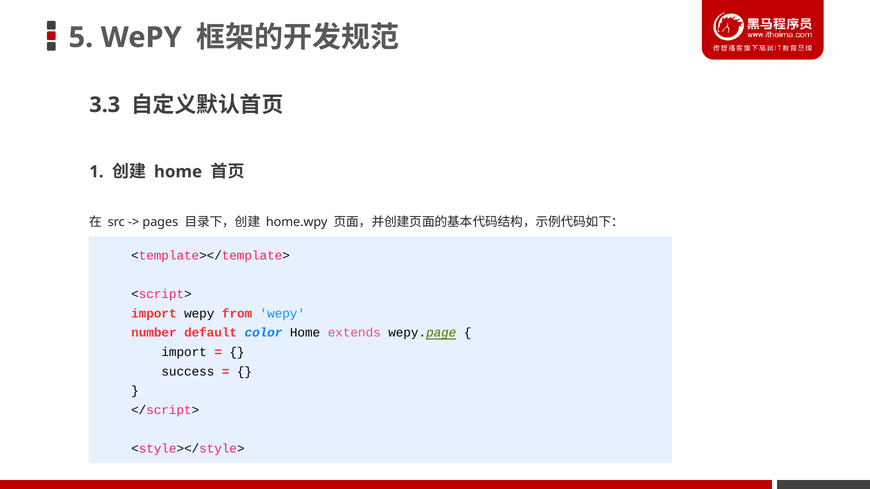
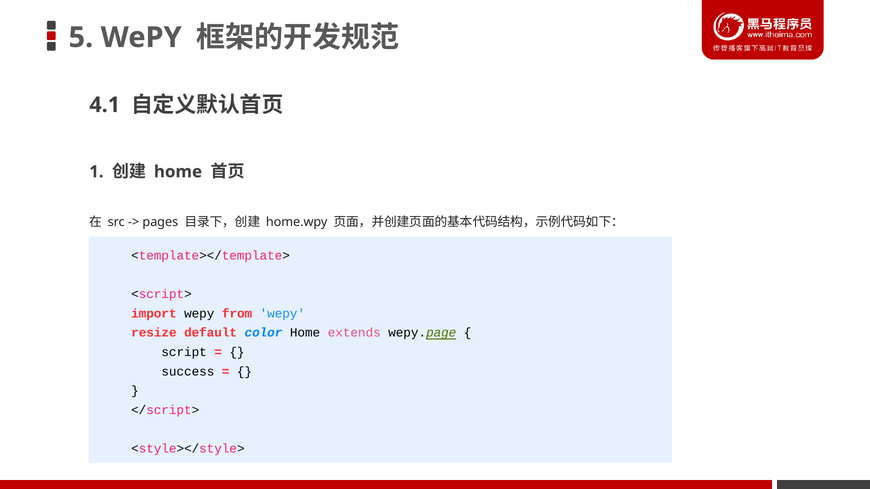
3.3: 3.3 -> 4.1
number: number -> resize
import at (184, 352): import -> script
